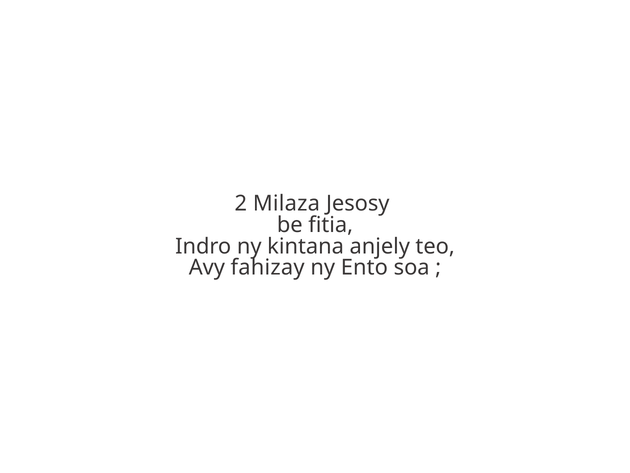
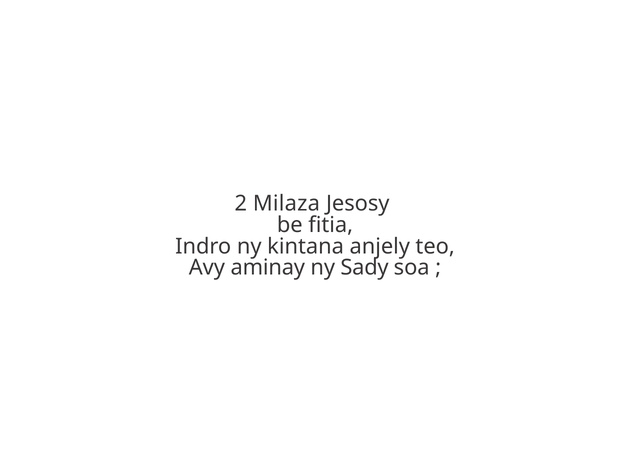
fahizay: fahizay -> aminay
Ento: Ento -> Sady
